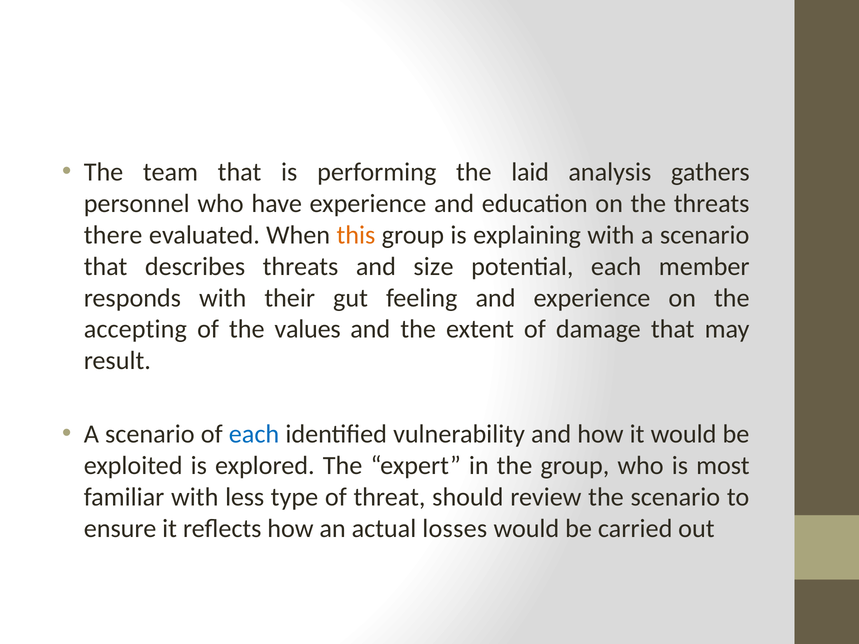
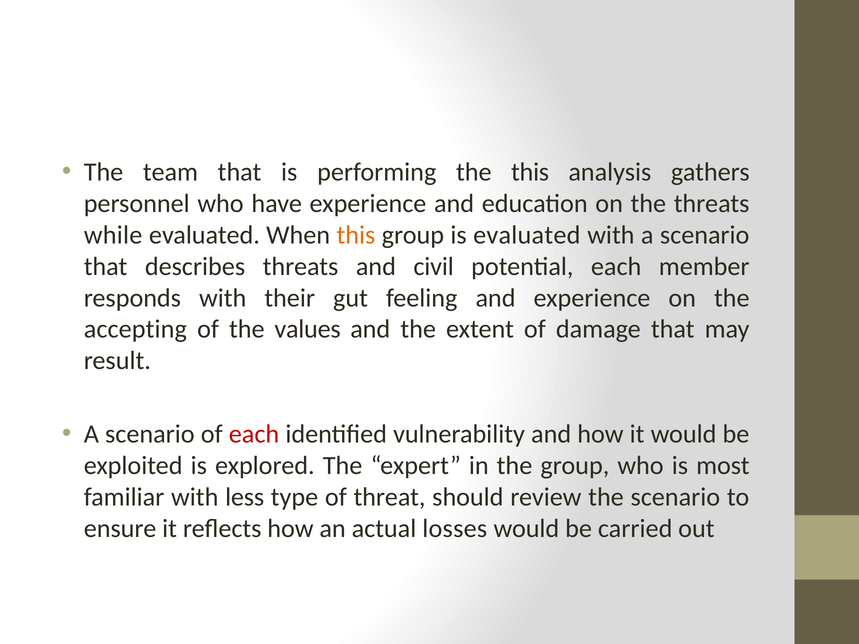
the laid: laid -> this
there: there -> while
is explaining: explaining -> evaluated
size: size -> civil
each at (254, 434) colour: blue -> red
